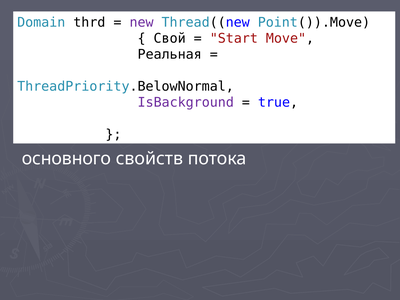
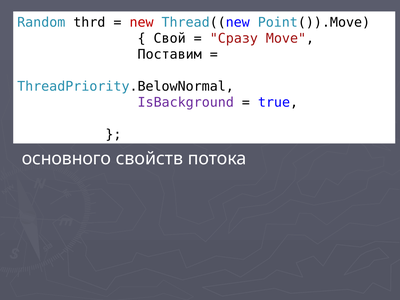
Domain: Domain -> Random
new colour: purple -> red
Start: Start -> Сразу
Реальная: Реальная -> Поставим
